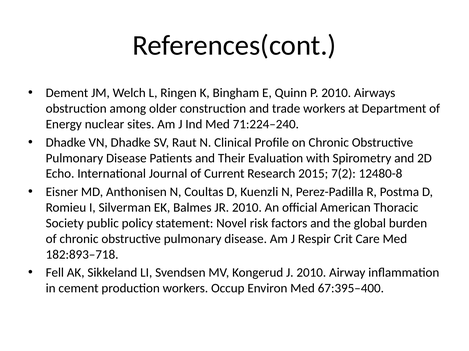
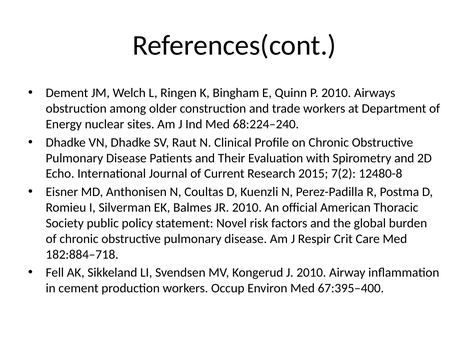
71:224–240: 71:224–240 -> 68:224–240
182:893–718: 182:893–718 -> 182:884–718
